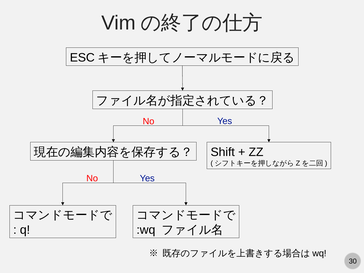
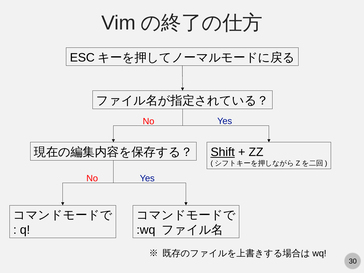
Shift underline: none -> present
